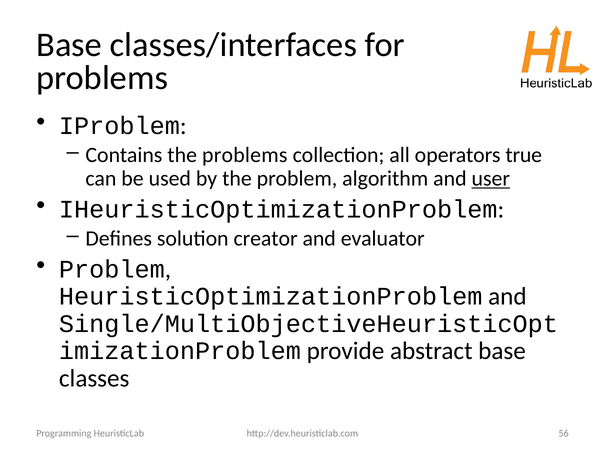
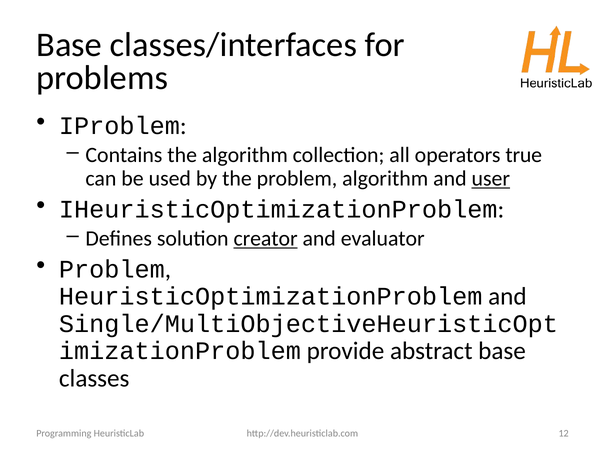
the problems: problems -> algorithm
creator underline: none -> present
56: 56 -> 12
